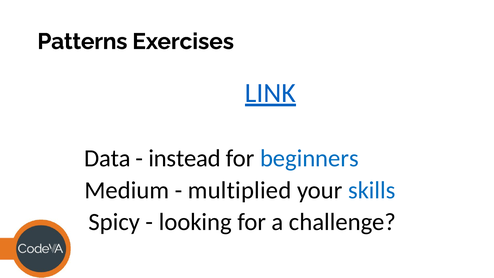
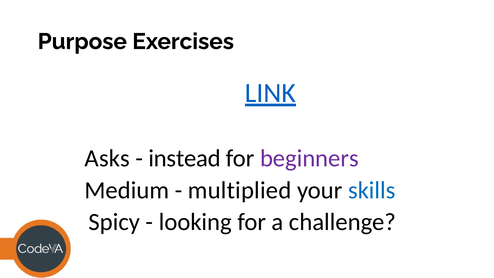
Patterns: Patterns -> Purpose
Data: Data -> Asks
beginners colour: blue -> purple
